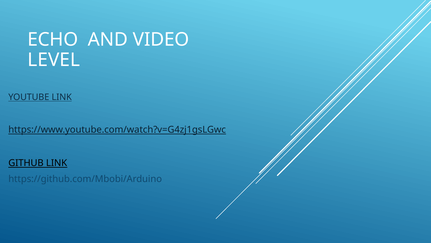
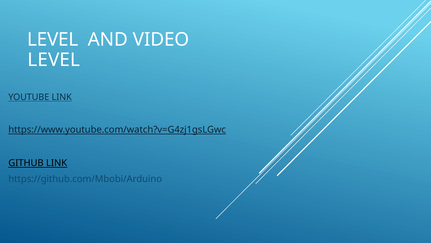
ECHO at (53, 40): ECHO -> LEVEL
